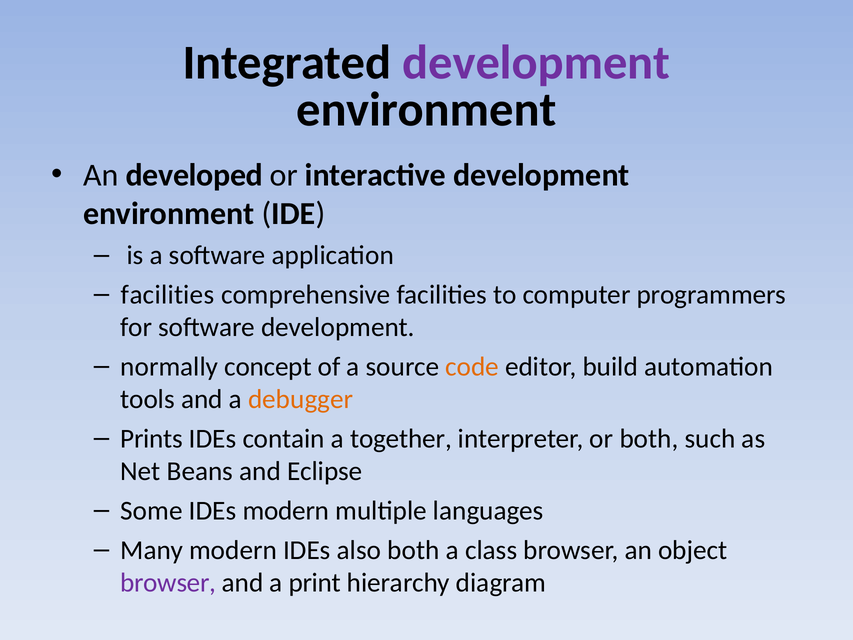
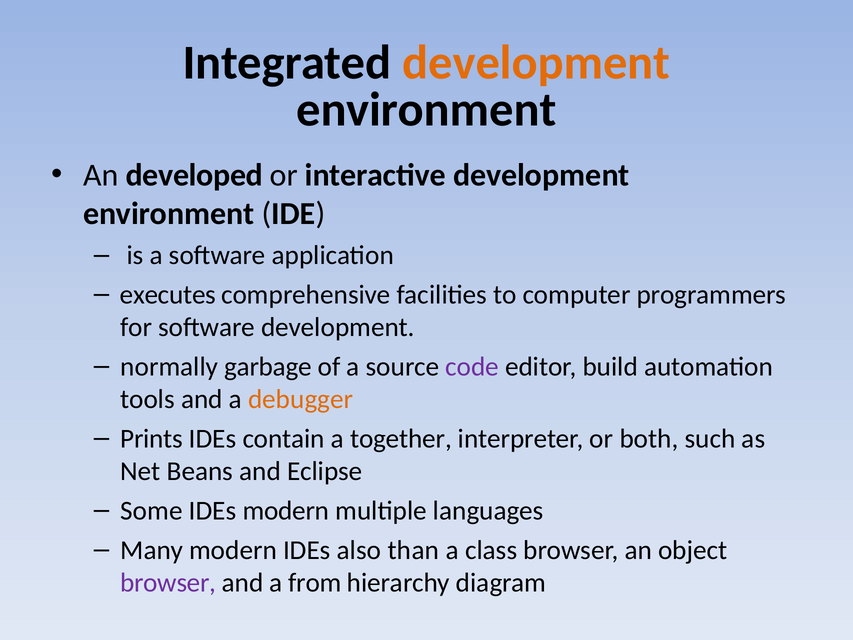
development at (536, 63) colour: purple -> orange
facilities at (168, 295): facilities -> executes
concept: concept -> garbage
code colour: orange -> purple
also both: both -> than
print: print -> from
